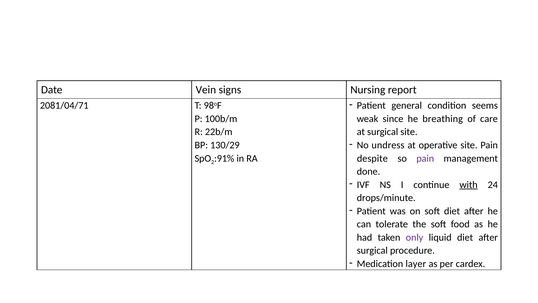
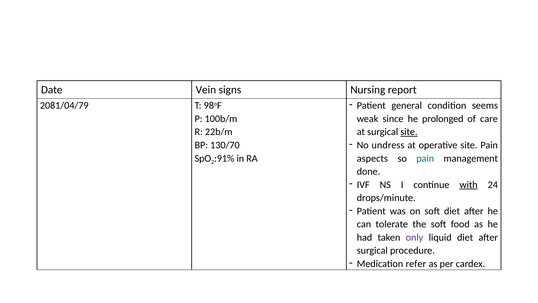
2081/04/71: 2081/04/71 -> 2081/04/79
breathing: breathing -> prolonged
site at (409, 132) underline: none -> present
130/29: 130/29 -> 130/70
despite: despite -> aspects
pain at (425, 158) colour: purple -> blue
layer: layer -> refer
